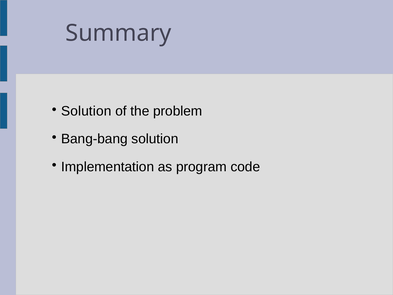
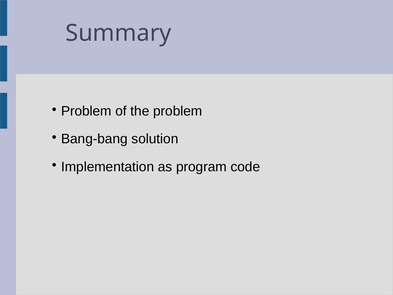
Solution at (86, 111): Solution -> Problem
